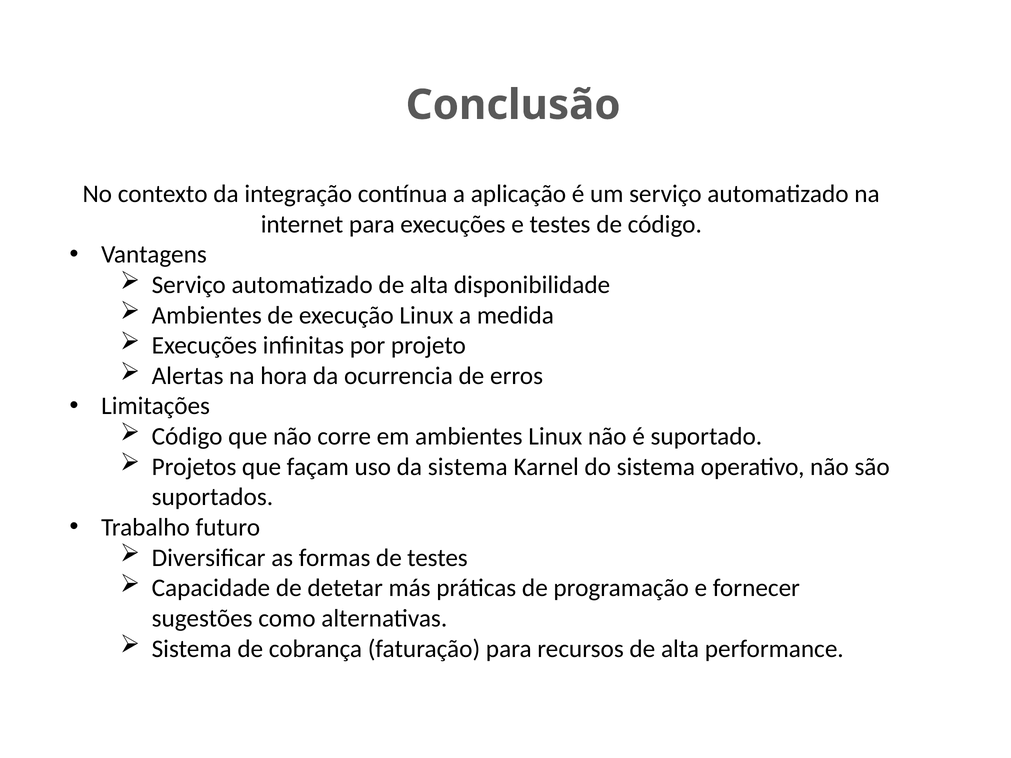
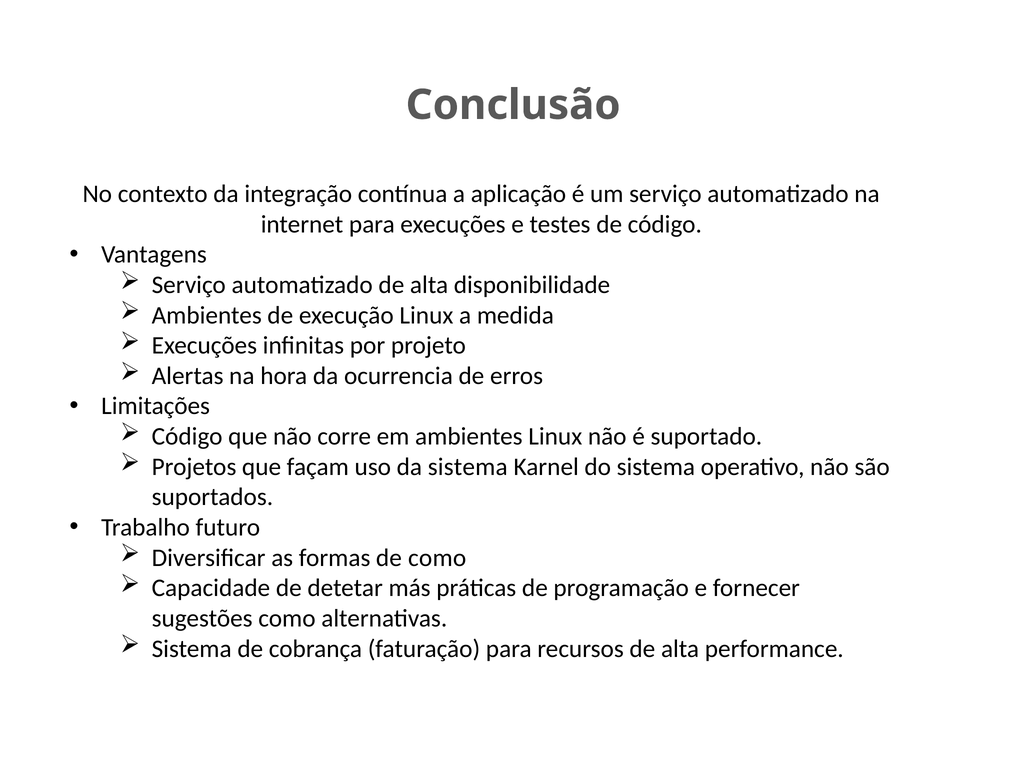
de testes: testes -> como
